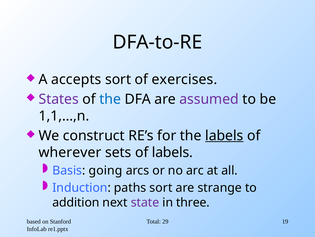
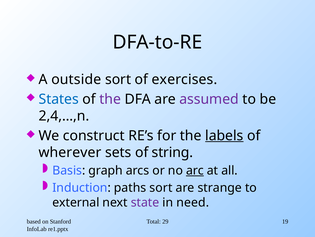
accepts: accepts -> outside
States colour: purple -> blue
the at (110, 99) colour: blue -> purple
1,1,…,n: 1,1,…,n -> 2,4,…,n
of labels: labels -> string
going: going -> graph
arc underline: none -> present
addition: addition -> external
three: three -> need
